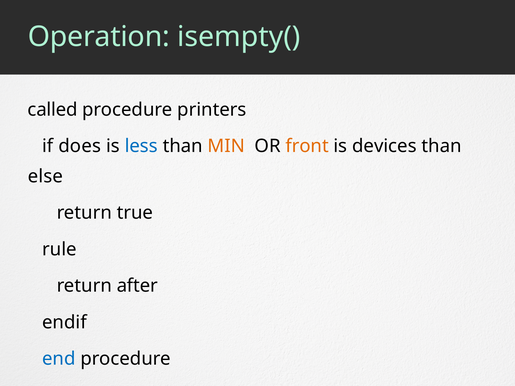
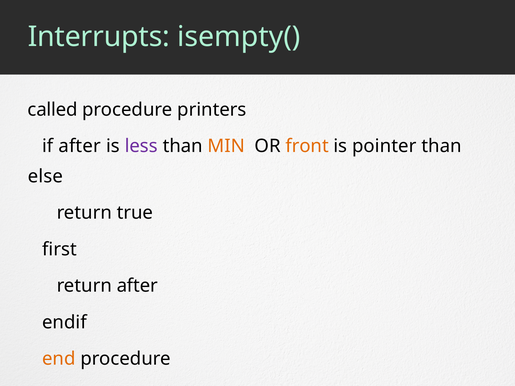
Operation: Operation -> Interrupts
if does: does -> after
less colour: blue -> purple
devices: devices -> pointer
rule: rule -> first
end colour: blue -> orange
